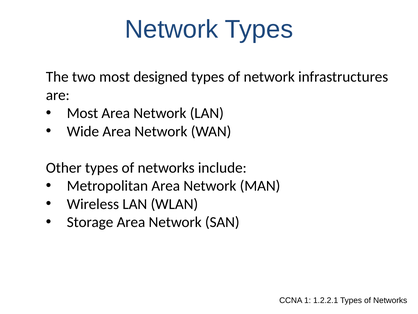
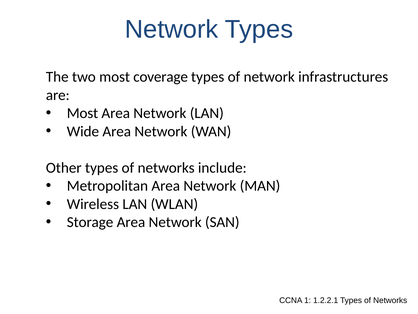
designed: designed -> coverage
